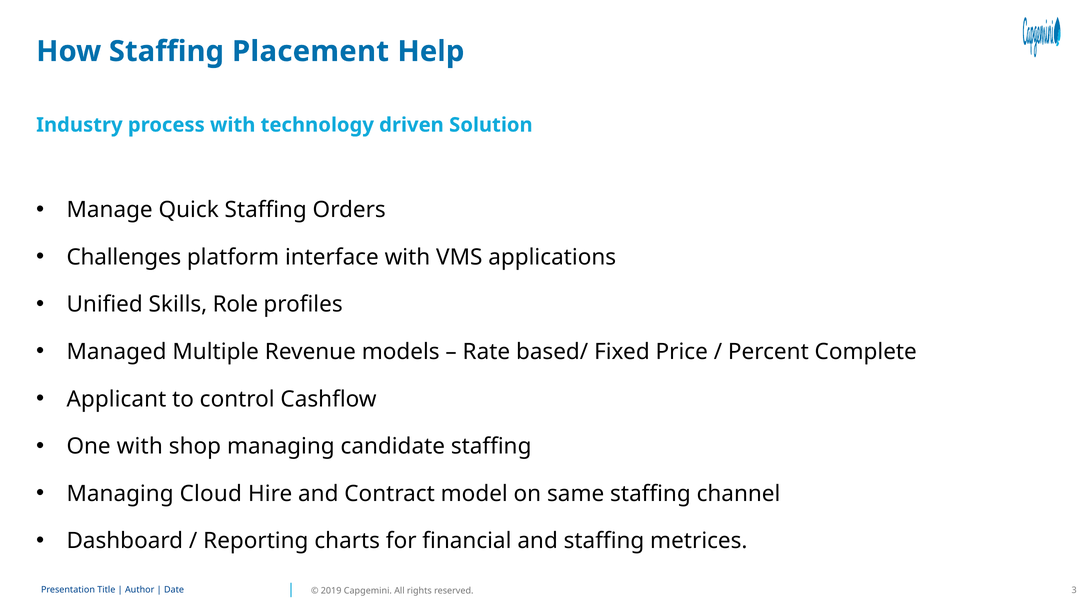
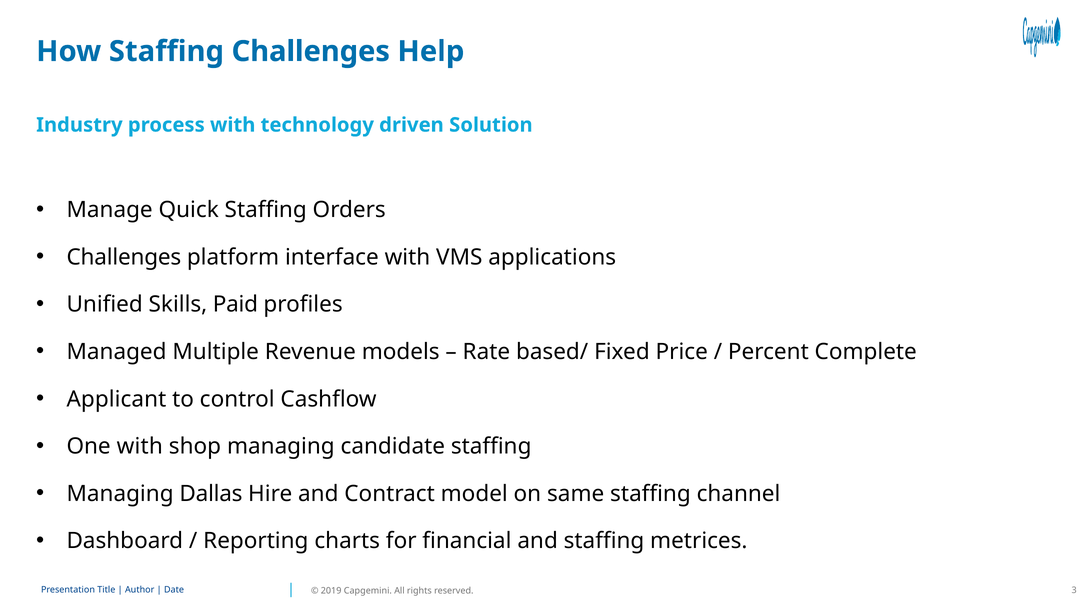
Staffing Placement: Placement -> Challenges
Role: Role -> Paid
Cloud: Cloud -> Dallas
